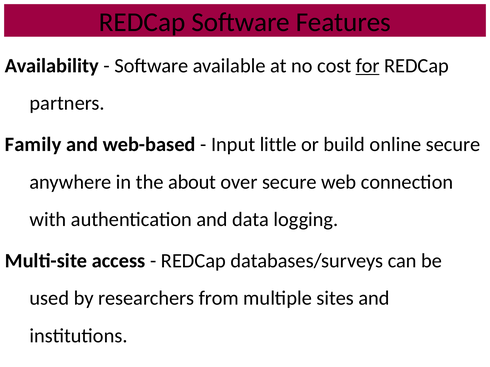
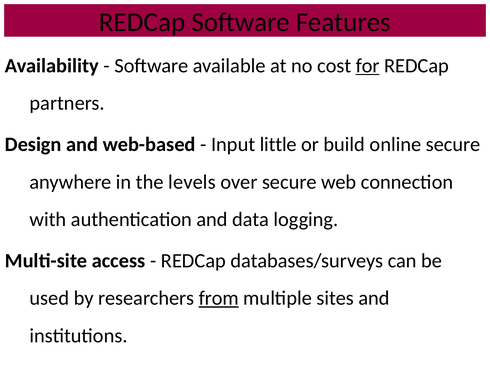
Family: Family -> Design
about: about -> levels
from underline: none -> present
